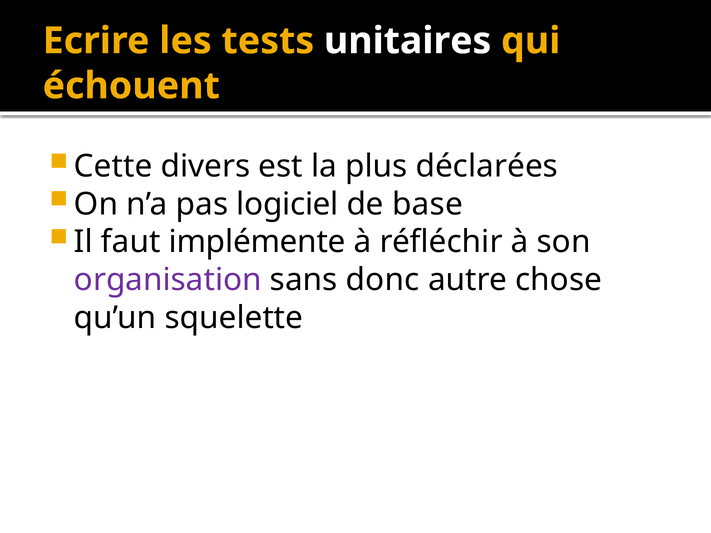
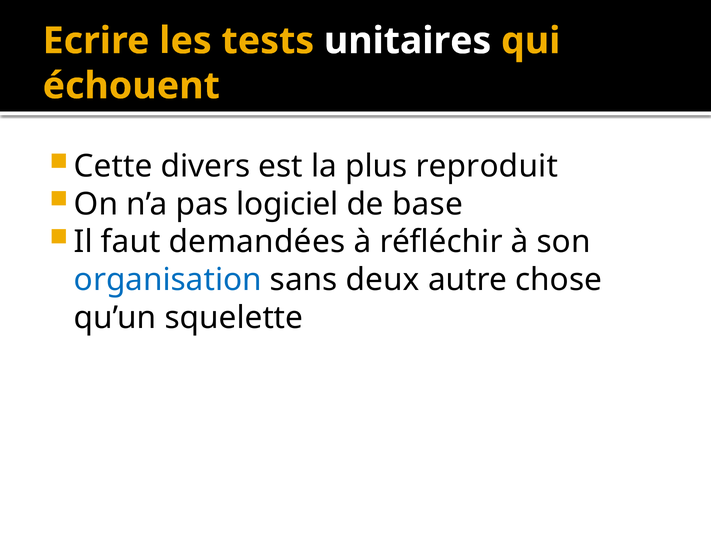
déclarées: déclarées -> reproduit
implémente: implémente -> demandées
organisation colour: purple -> blue
donc: donc -> deux
